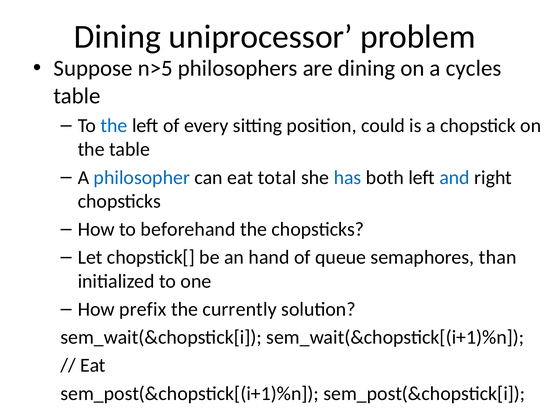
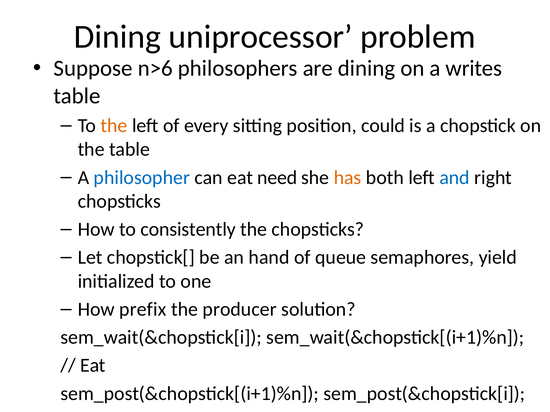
n>5: n>5 -> n>6
cycles: cycles -> writes
the at (114, 126) colour: blue -> orange
total: total -> need
has colour: blue -> orange
beforehand: beforehand -> consistently
than: than -> yield
currently: currently -> producer
